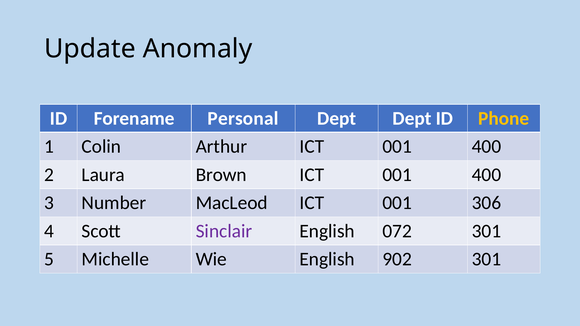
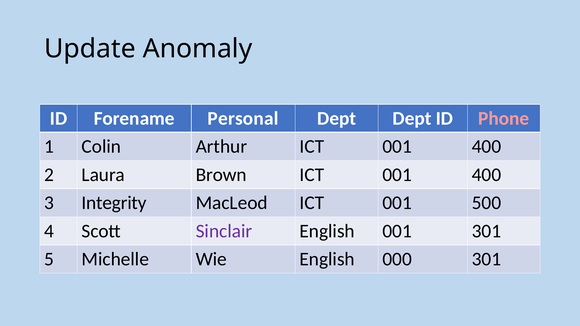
Phone colour: yellow -> pink
Number: Number -> Integrity
306: 306 -> 500
English 072: 072 -> 001
902: 902 -> 000
